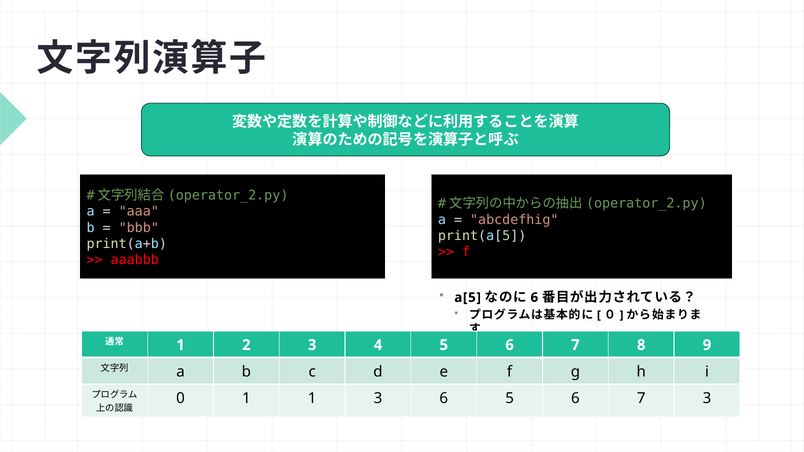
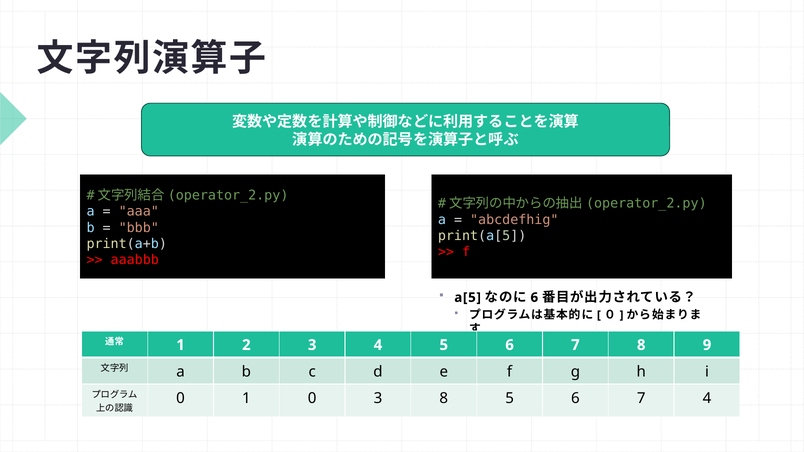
1 1: 1 -> 0
3 6: 6 -> 8
7 3: 3 -> 4
